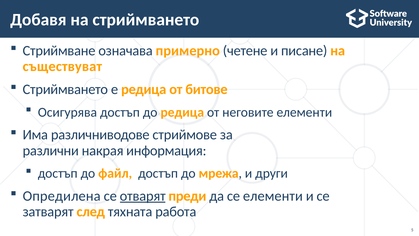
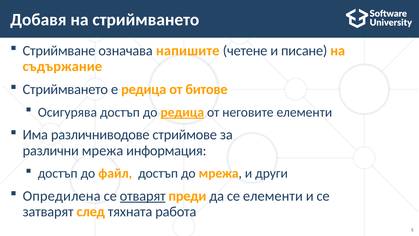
примерно: примерно -> напишите
съществуват: съществуват -> съдържание
редица at (182, 112) underline: none -> present
различни накрая: накрая -> мрежа
